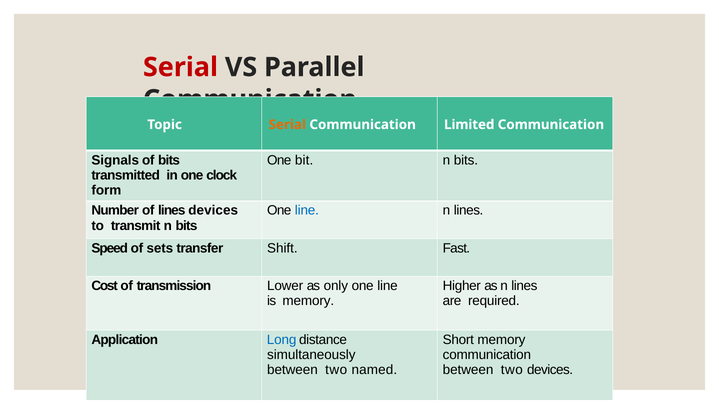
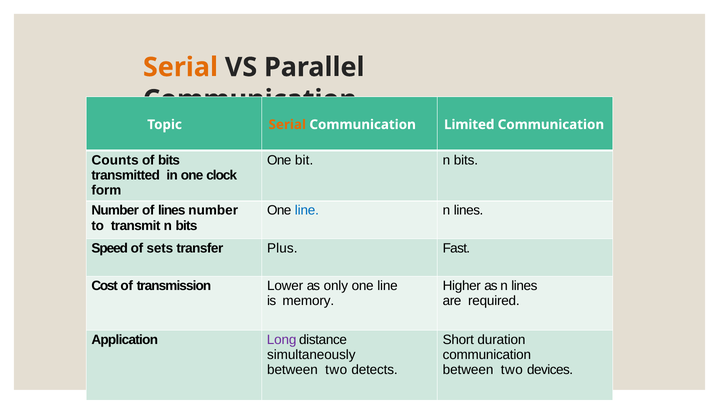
Serial at (180, 67) colour: red -> orange
Signals: Signals -> Counts
lines devices: devices -> number
Shift: Shift -> Plus
Long colour: blue -> purple
Short memory: memory -> duration
named: named -> detects
